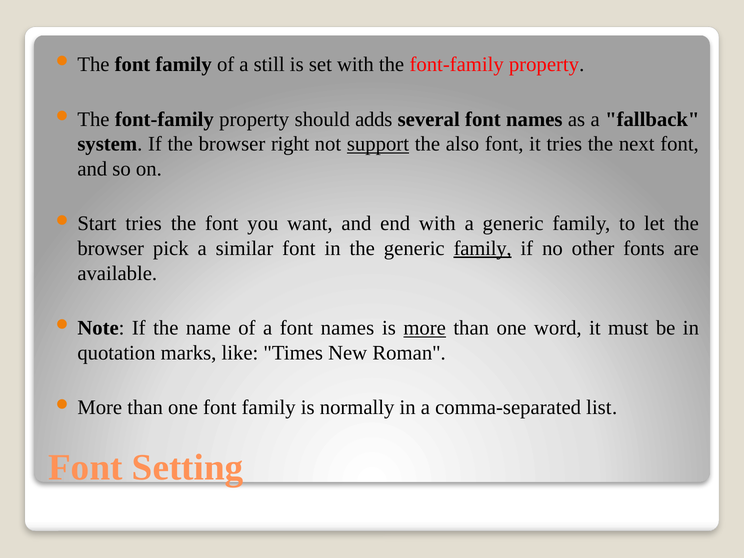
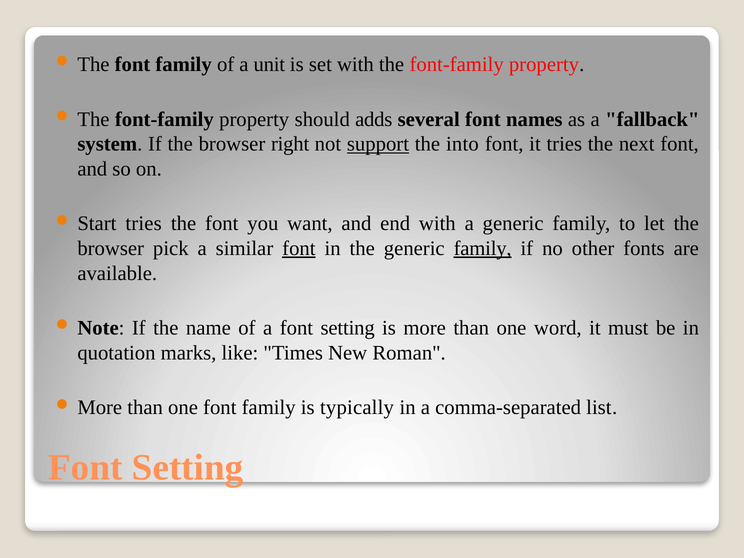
still: still -> unit
also: also -> into
font at (299, 248) underline: none -> present
a font names: names -> setting
more at (425, 328) underline: present -> none
normally: normally -> typically
